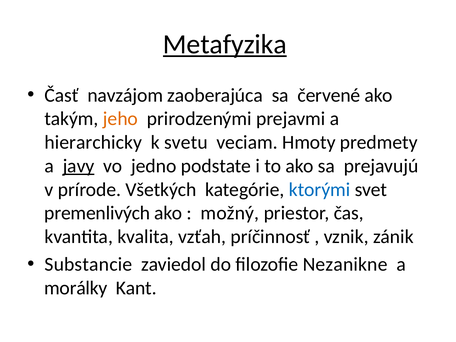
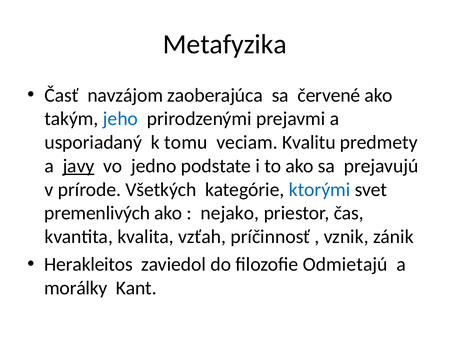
Metafyzika underline: present -> none
jeho colour: orange -> blue
hierarchicky: hierarchicky -> usporiadaný
svetu: svetu -> tomu
Hmoty: Hmoty -> Kvalitu
možný: možný -> nejako
Substancie: Substancie -> Herakleitos
Nezanikne: Nezanikne -> Odmietajú
